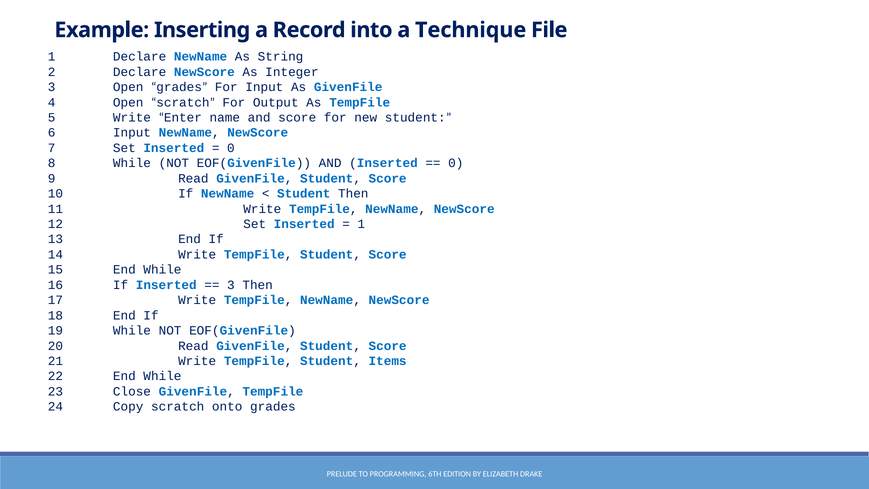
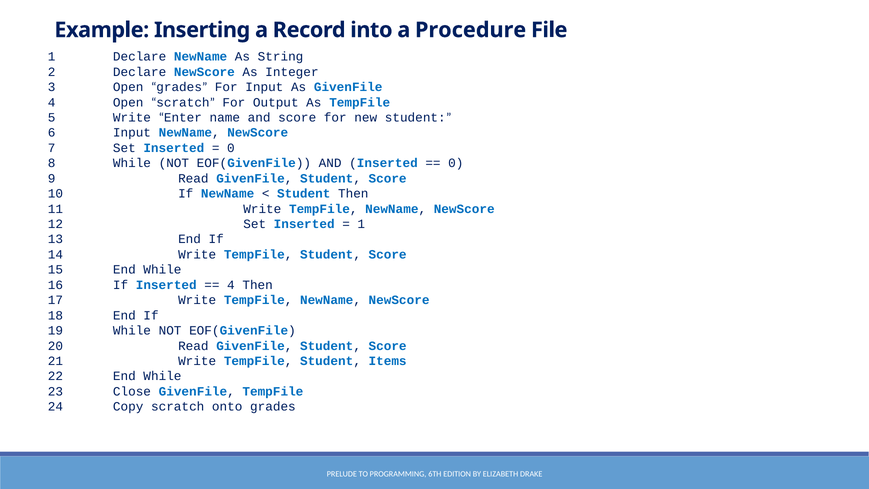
Technique: Technique -> Procedure
3 at (231, 285): 3 -> 4
